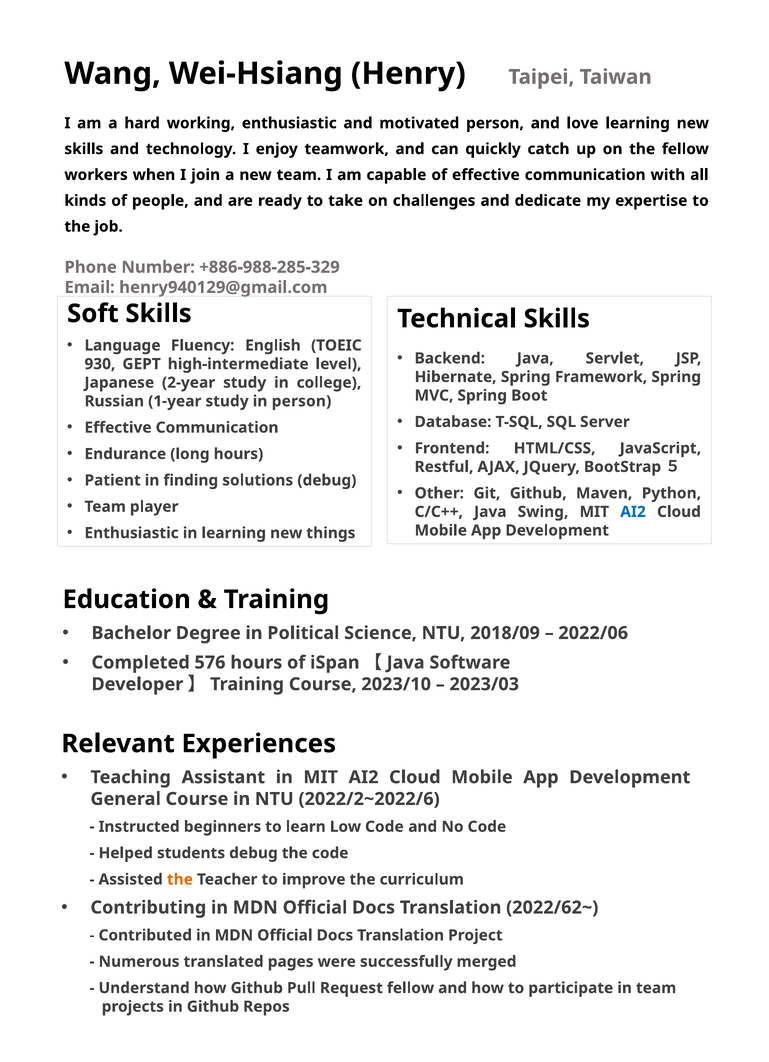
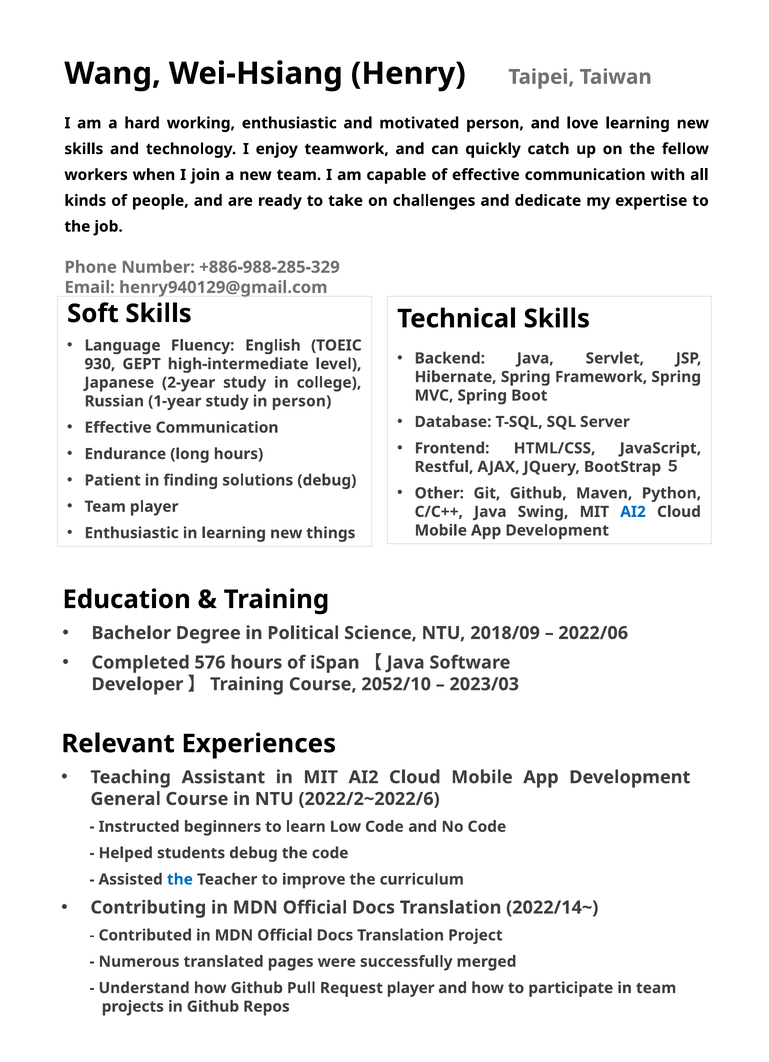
2023/10: 2023/10 -> 2052/10
the at (180, 879) colour: orange -> blue
2022/62~: 2022/62~ -> 2022/14~
Request fellow: fellow -> player
